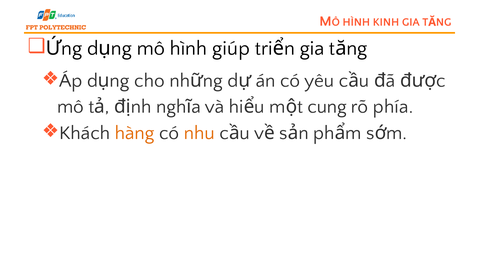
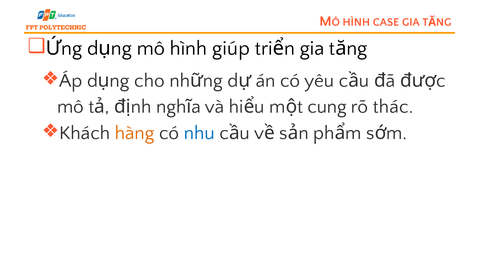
KINH: KINH -> CASE
phía: phía -> thác
nhu colour: orange -> blue
